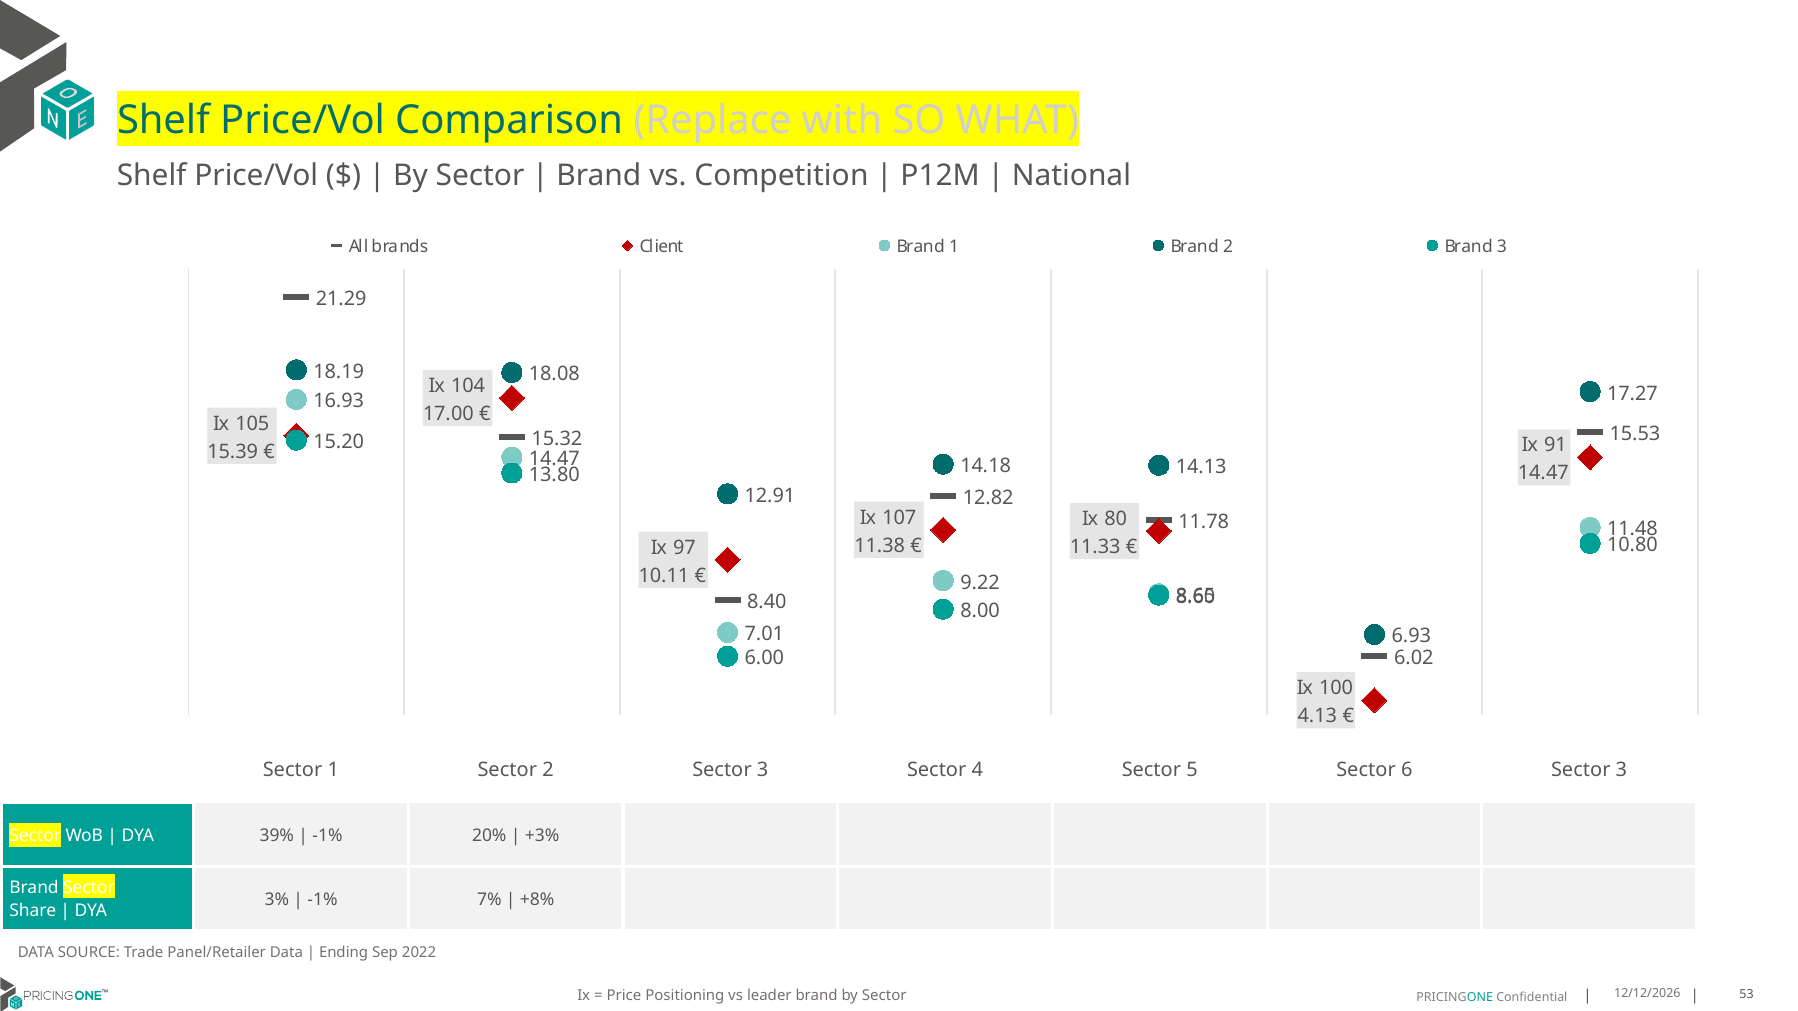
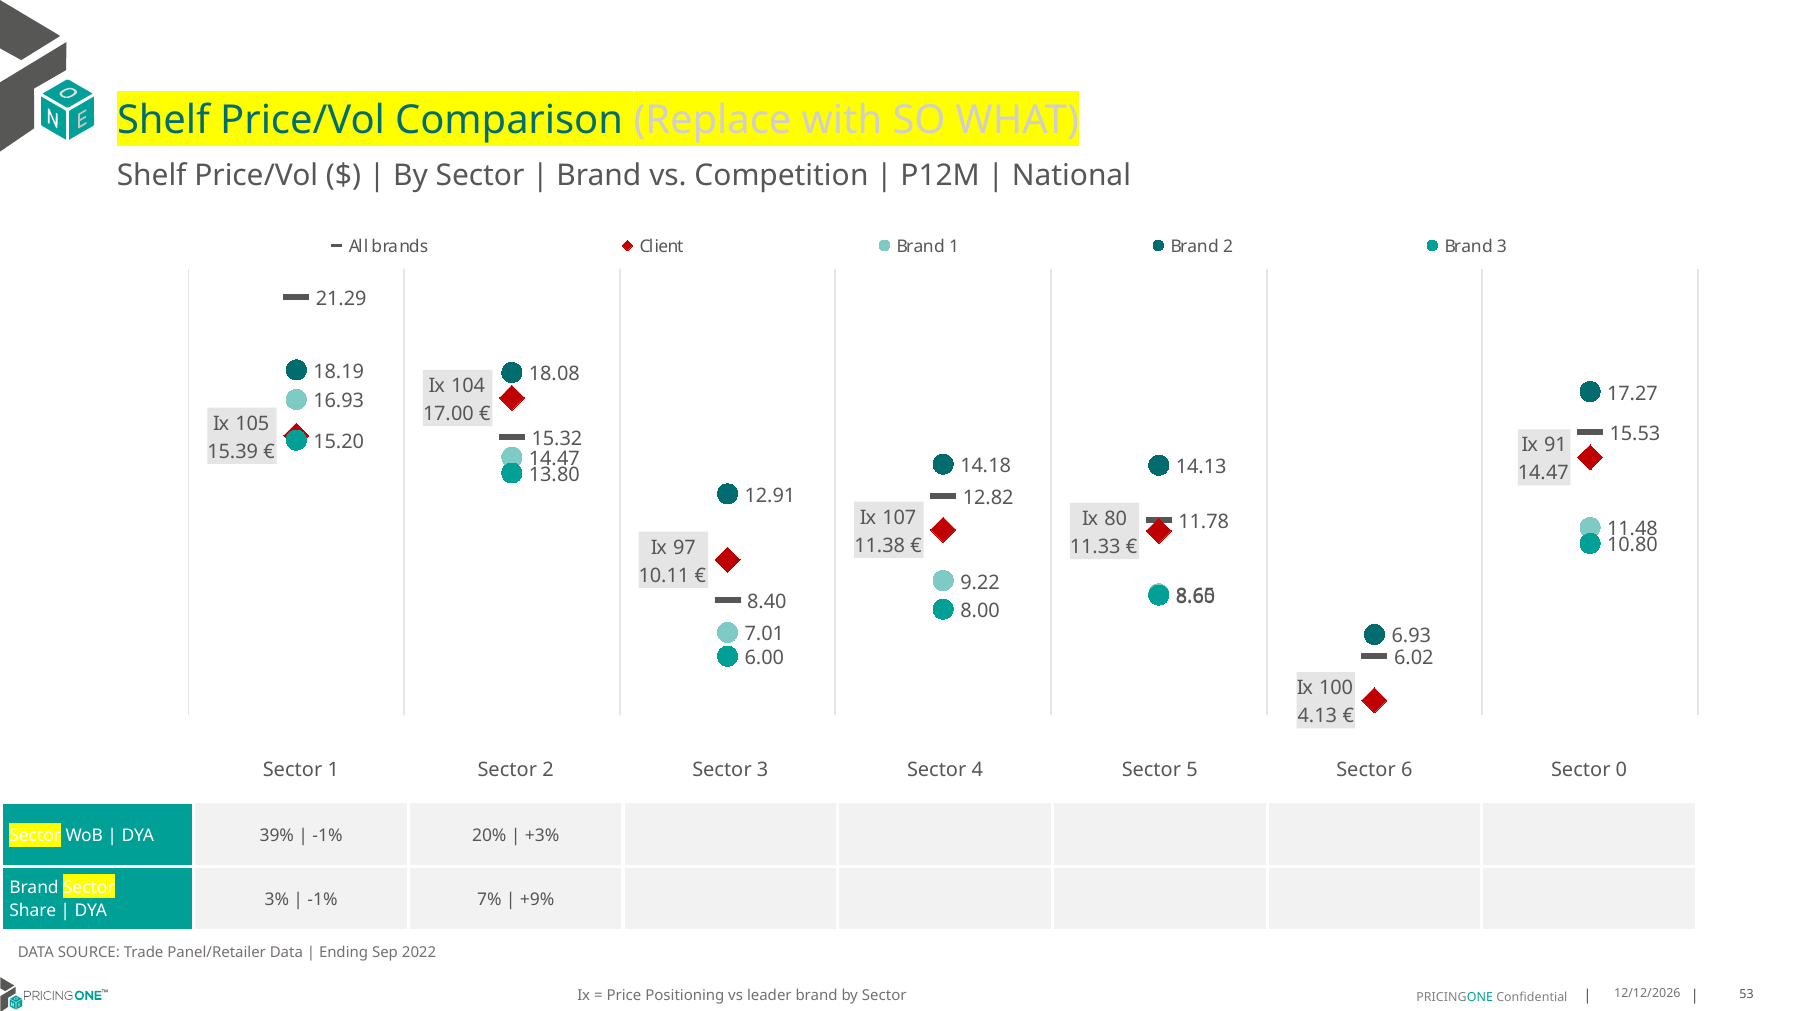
6 Sector 3: 3 -> 0
+8%: +8% -> +9%
